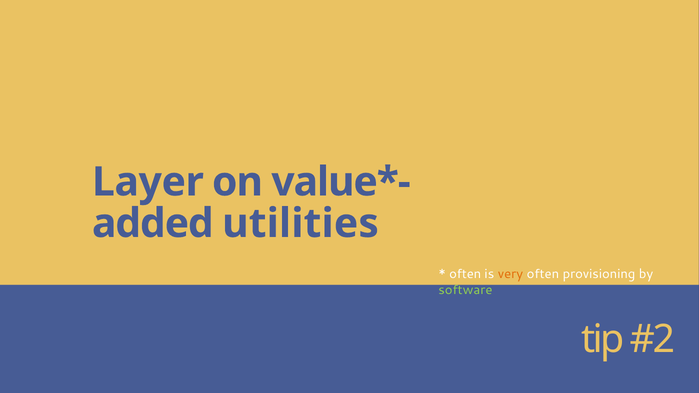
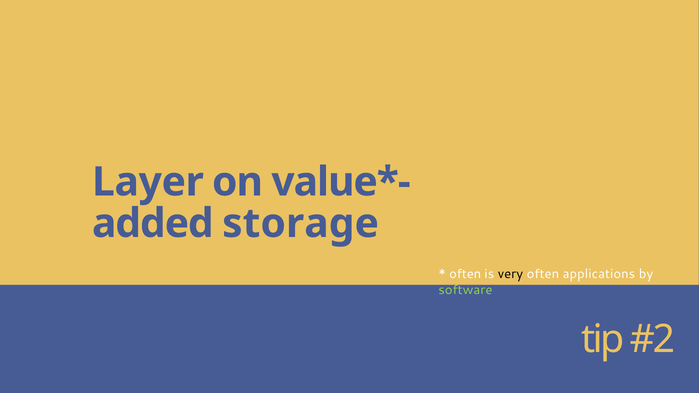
utilities: utilities -> storage
very colour: orange -> black
provisioning: provisioning -> applications
